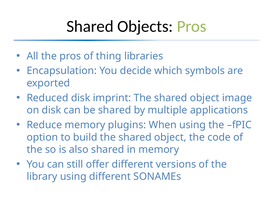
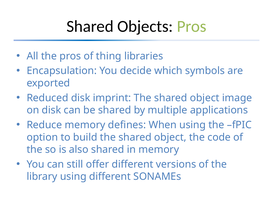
plugins: plugins -> defines
